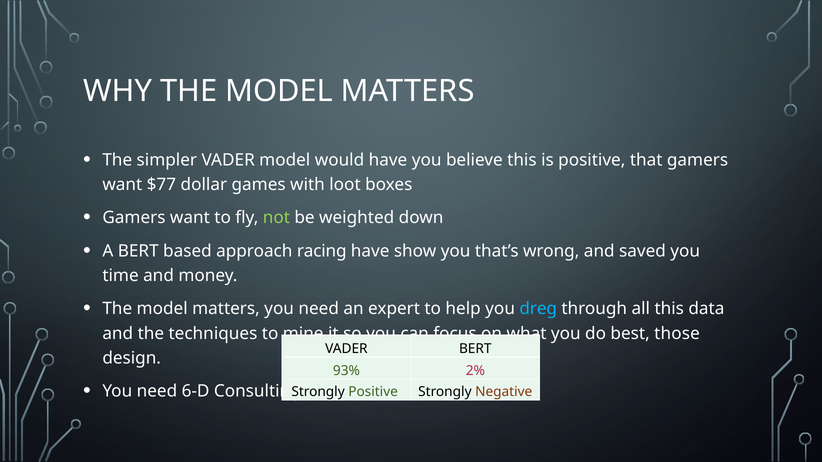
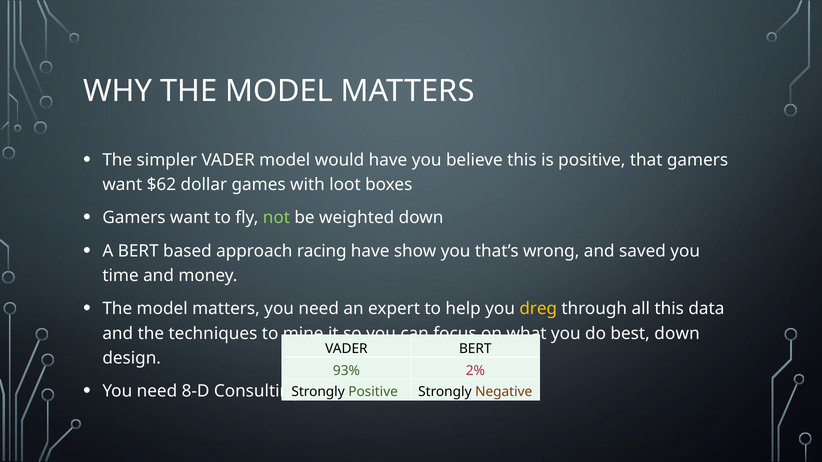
$77: $77 -> $62
dreg colour: light blue -> yellow
best those: those -> down
6-D: 6-D -> 8-D
